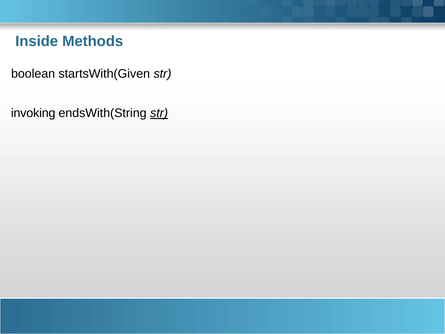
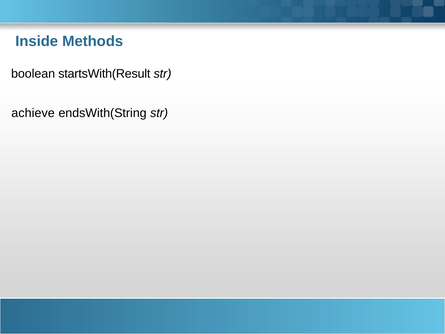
startsWith(Given: startsWith(Given -> startsWith(Result
invoking: invoking -> achieve
str at (159, 113) underline: present -> none
